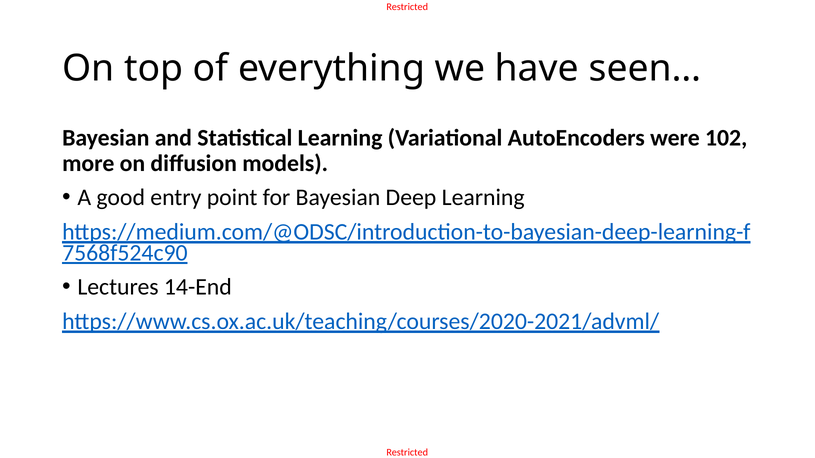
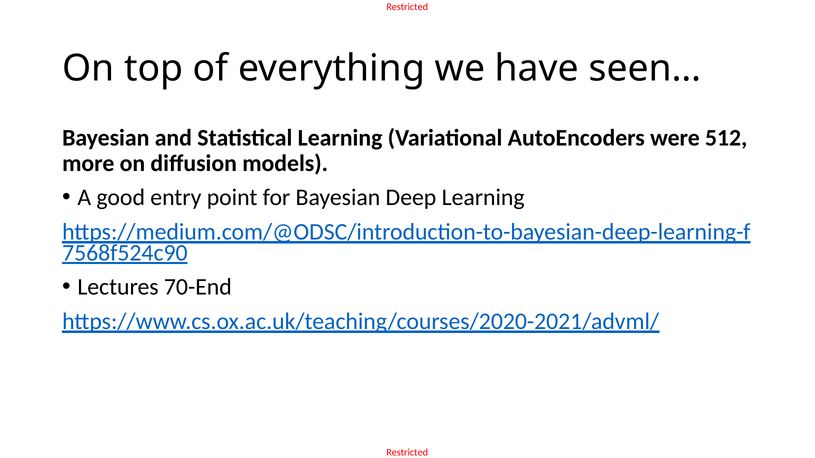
102: 102 -> 512
14-End: 14-End -> 70-End
